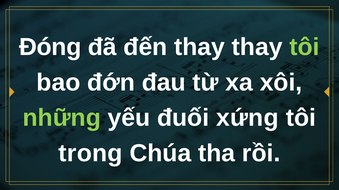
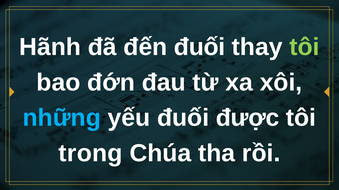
Đóng: Đóng -> Hãnh
đến thay: thay -> đuối
những colour: light green -> light blue
xứng: xứng -> được
